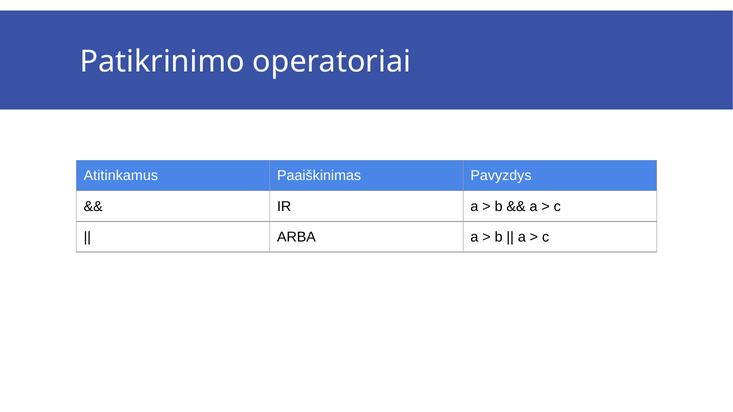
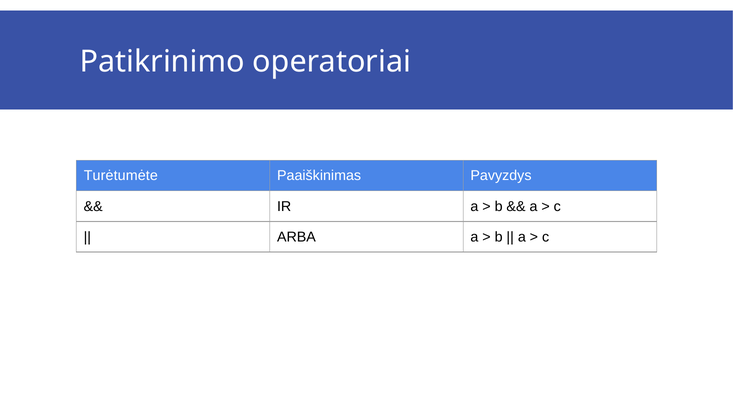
Atitinkamus: Atitinkamus -> Turėtumėte
